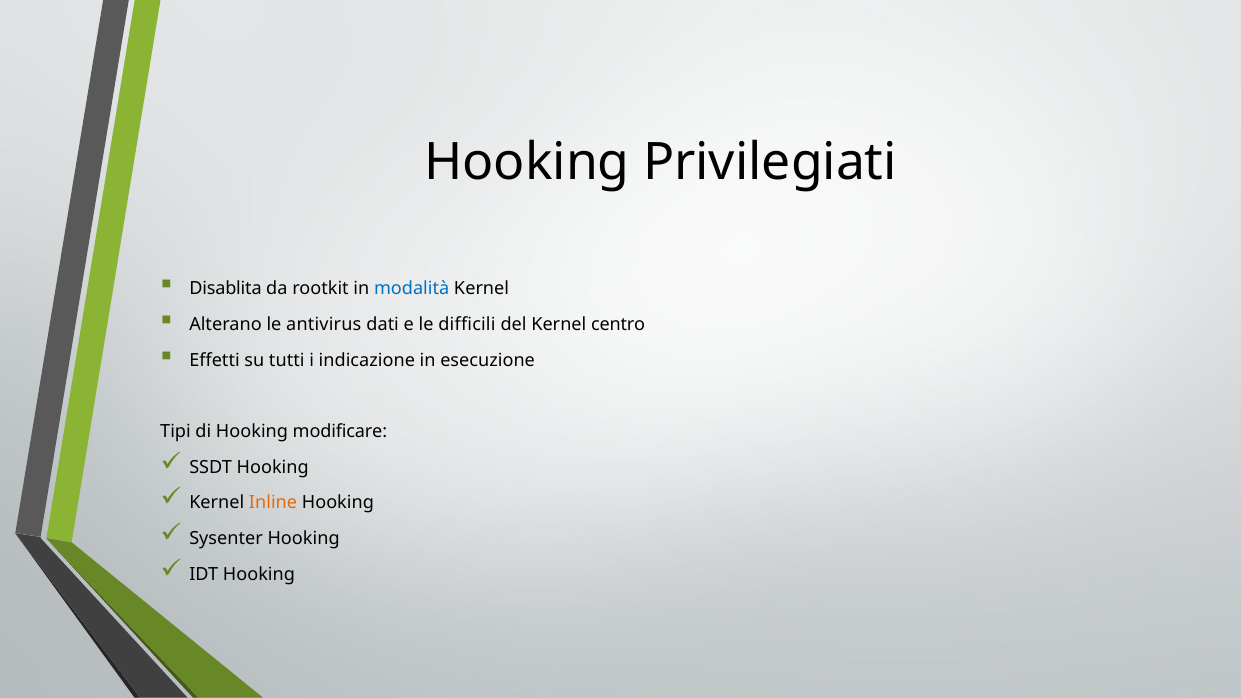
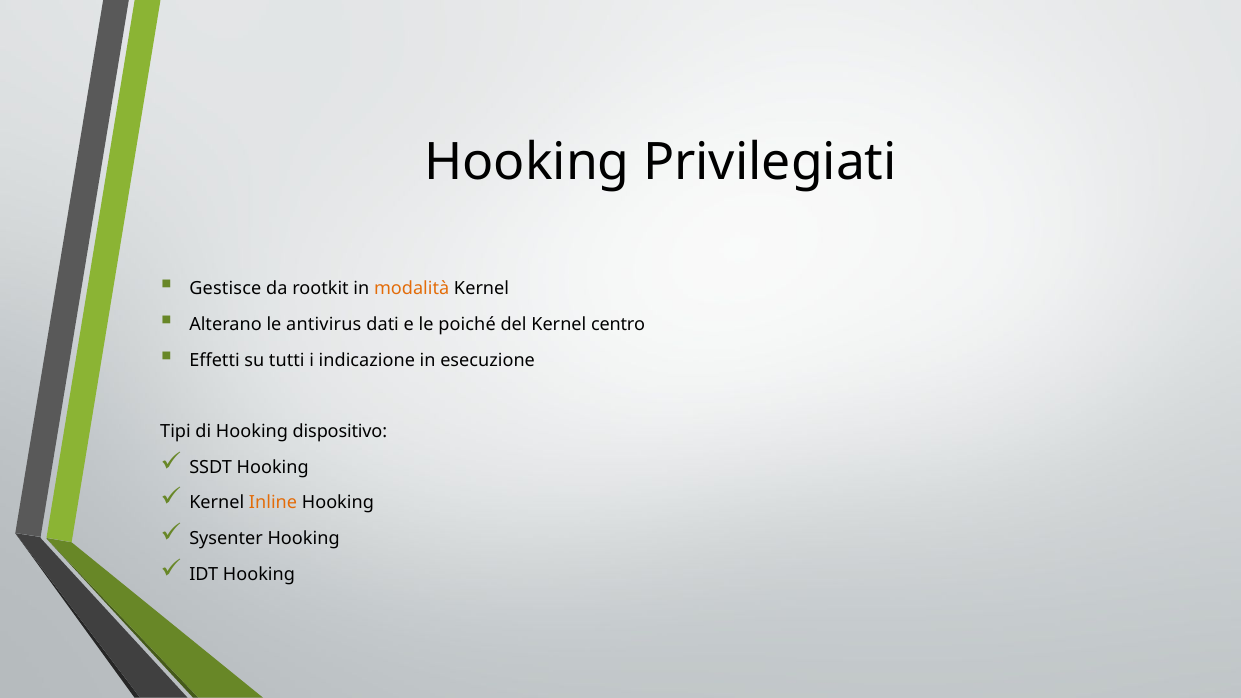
Disablita: Disablita -> Gestisce
modalità colour: blue -> orange
difficili: difficili -> poiché
modificare: modificare -> dispositivo
